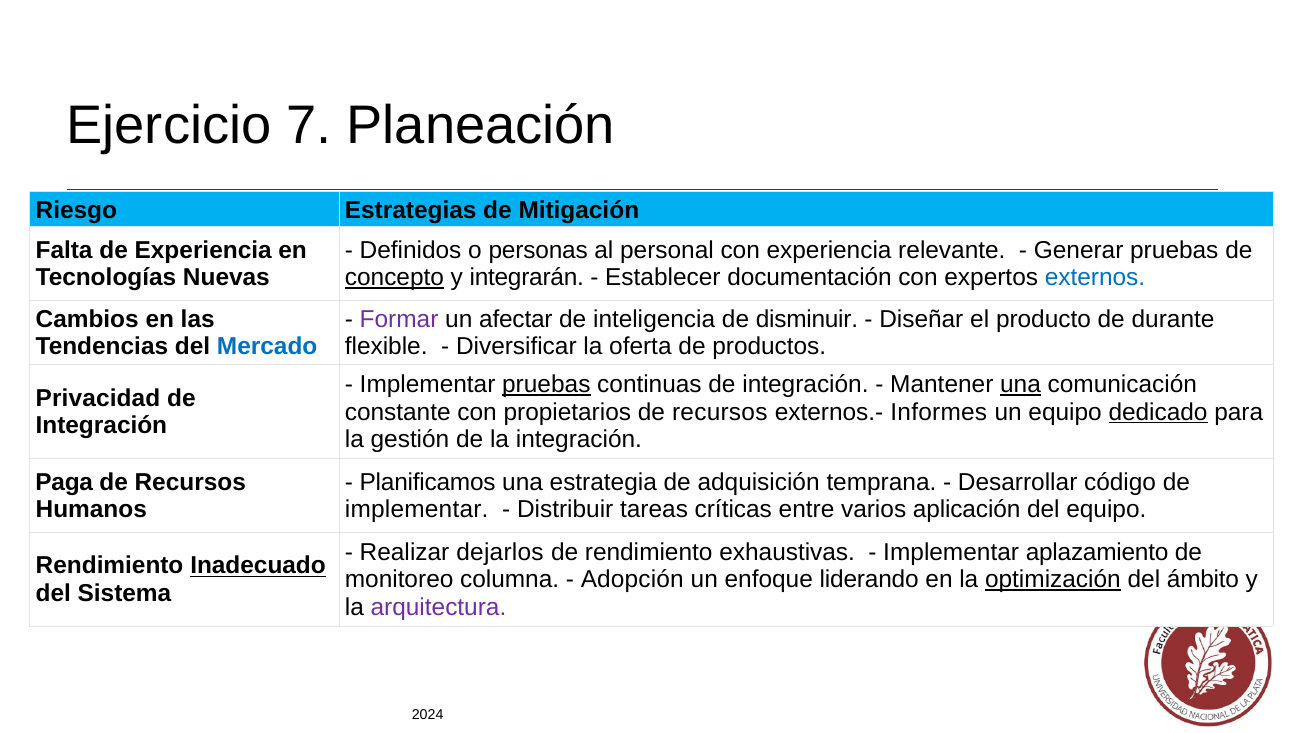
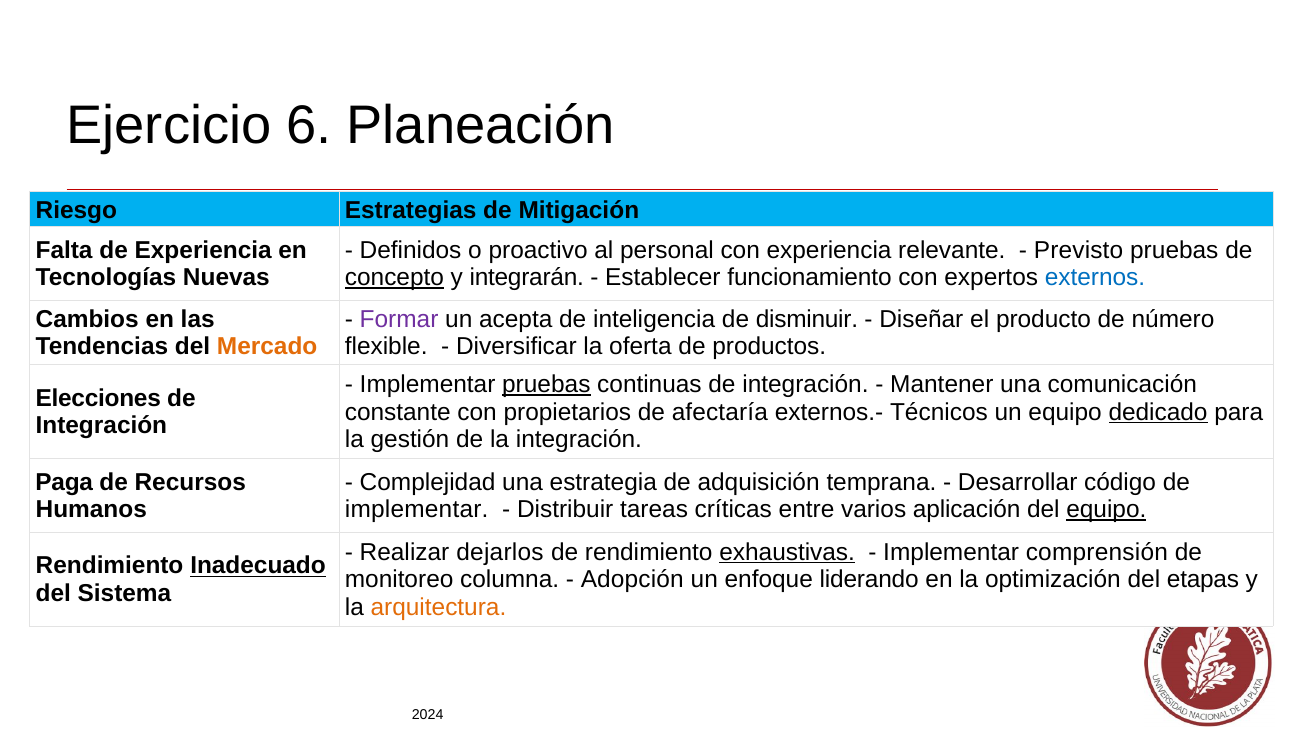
7: 7 -> 6
personas: personas -> proactivo
Generar: Generar -> Previsto
documentación: documentación -> funcionamiento
afectar: afectar -> acepta
durante: durante -> número
Mercado colour: blue -> orange
una at (1021, 385) underline: present -> none
Privacidad: Privacidad -> Elecciones
propietarios de recursos: recursos -> afectaría
Informes: Informes -> Técnicos
Planificamos: Planificamos -> Complejidad
equipo at (1106, 509) underline: none -> present
exhaustivas underline: none -> present
aplazamiento: aplazamiento -> comprensión
optimización underline: present -> none
ámbito: ámbito -> etapas
arquitectura colour: purple -> orange
